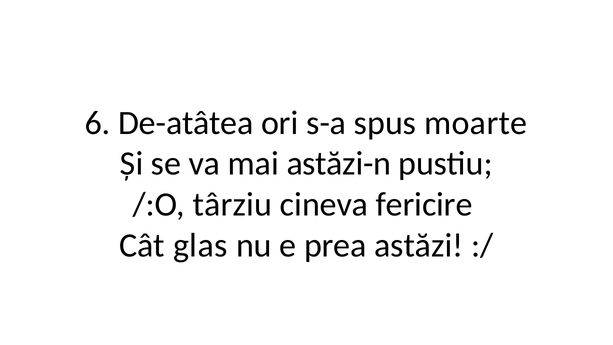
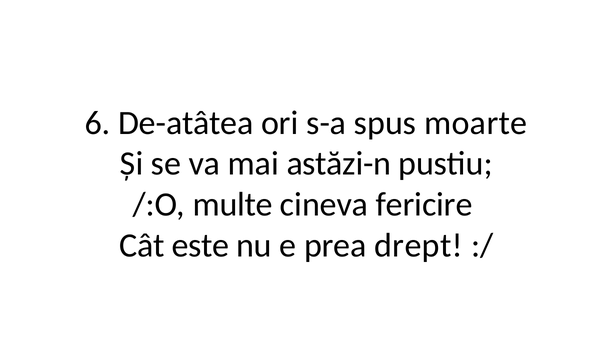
târziu: târziu -> multe
glas: glas -> este
astăzi: astăzi -> drept
